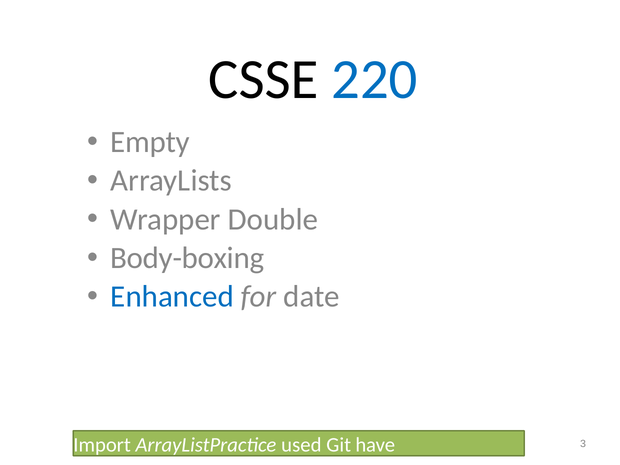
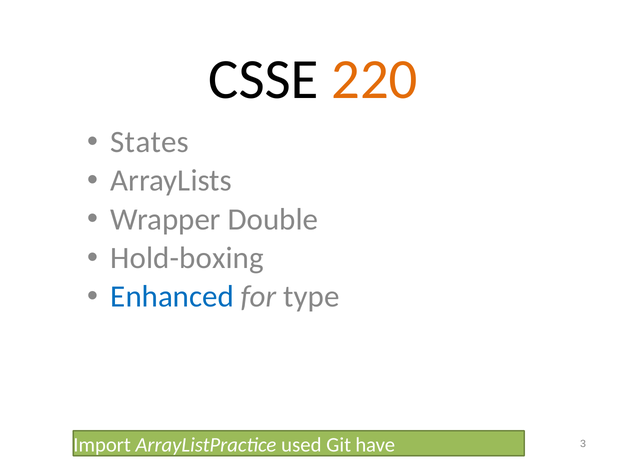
220 colour: blue -> orange
Empty: Empty -> States
Body-boxing: Body-boxing -> Hold-boxing
date: date -> type
